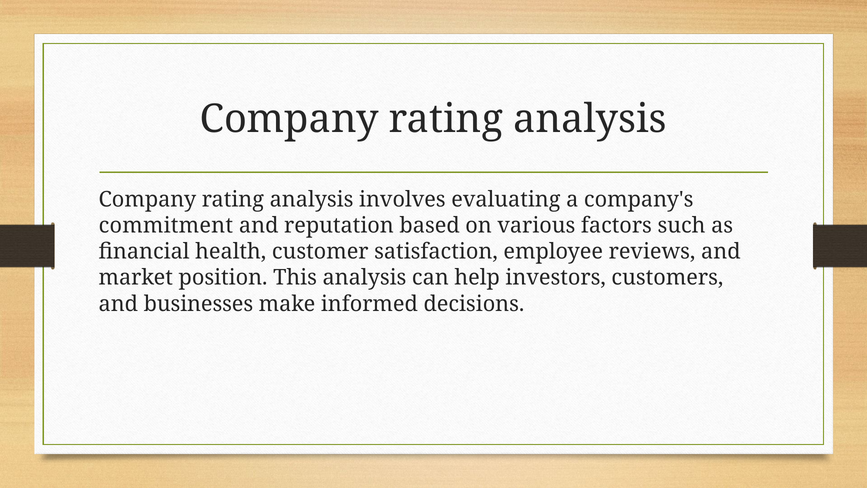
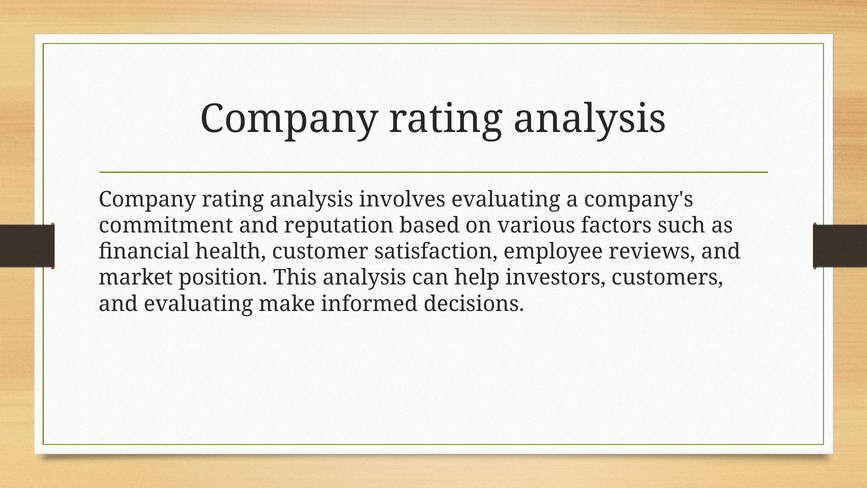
and businesses: businesses -> evaluating
